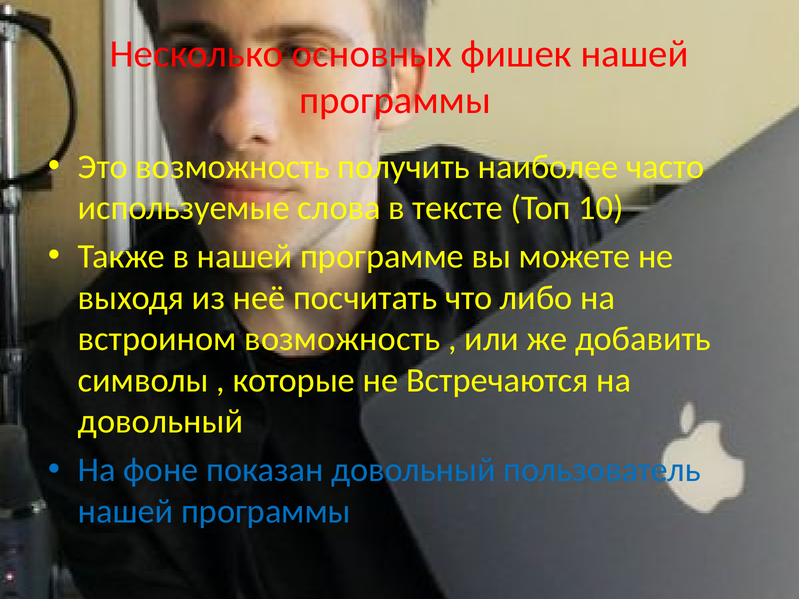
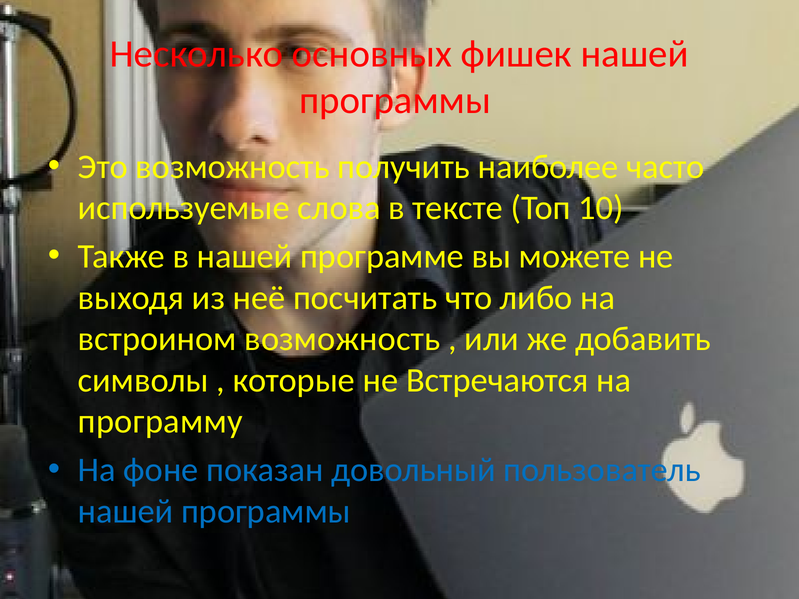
довольный at (161, 422): довольный -> программу
